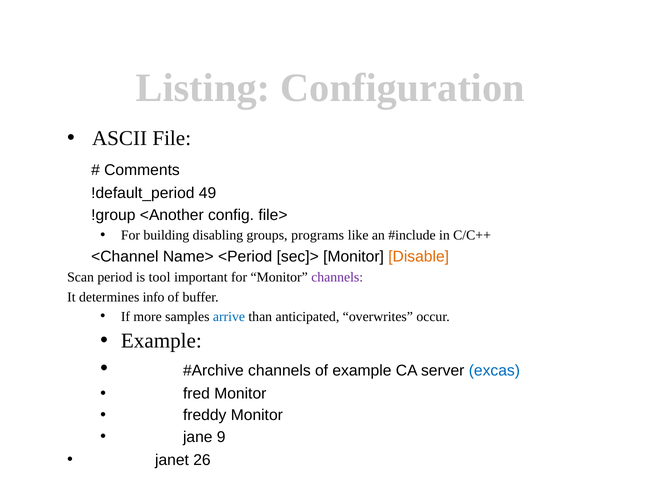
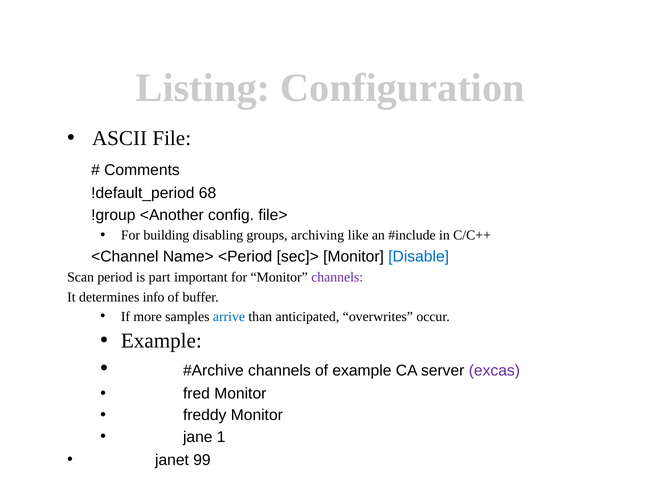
49: 49 -> 68
programs: programs -> archiving
Disable colour: orange -> blue
tool: tool -> part
excas colour: blue -> purple
9: 9 -> 1
26: 26 -> 99
